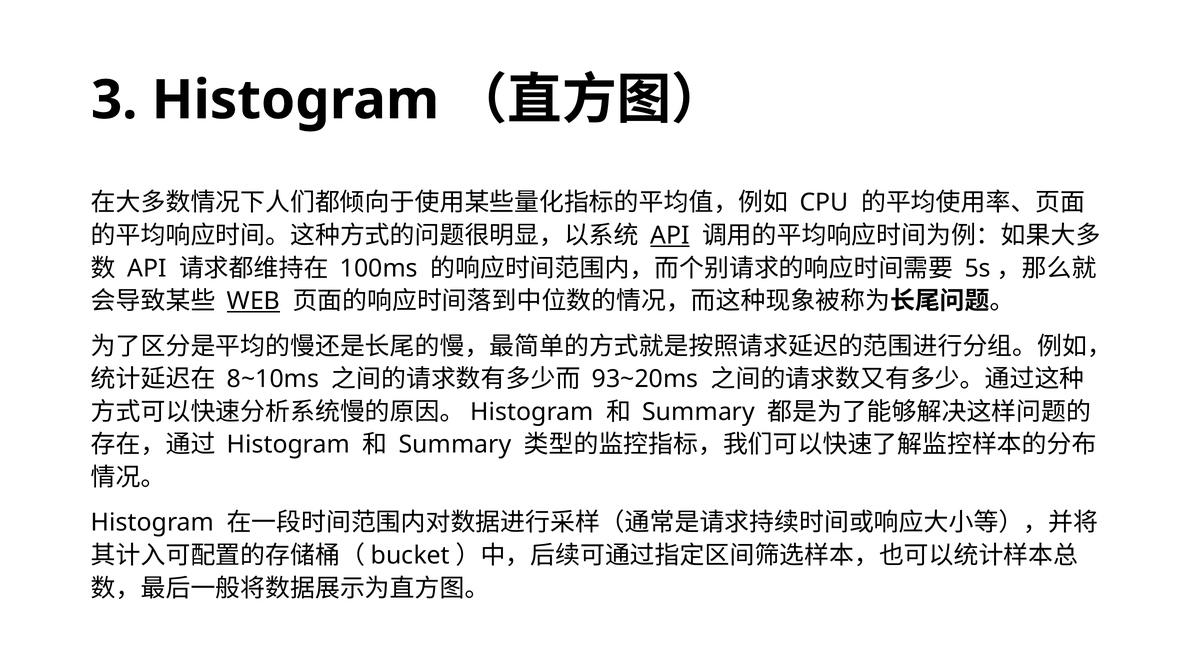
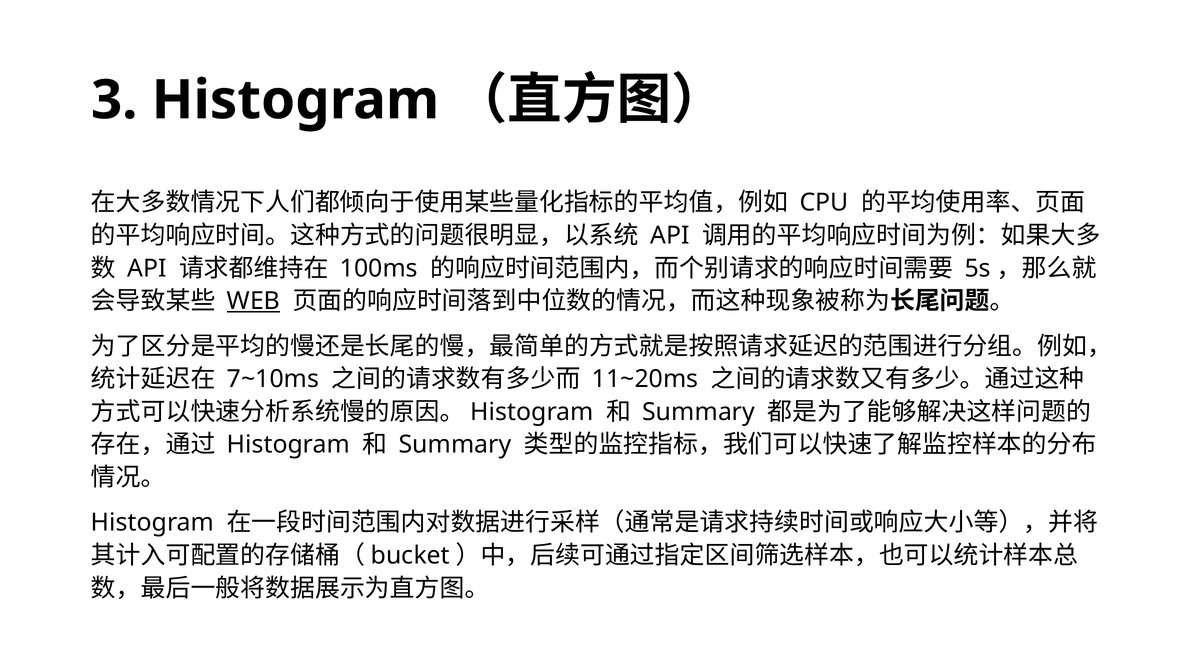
API at (670, 236) underline: present -> none
8~10ms: 8~10ms -> 7~10ms
93~20ms: 93~20ms -> 11~20ms
